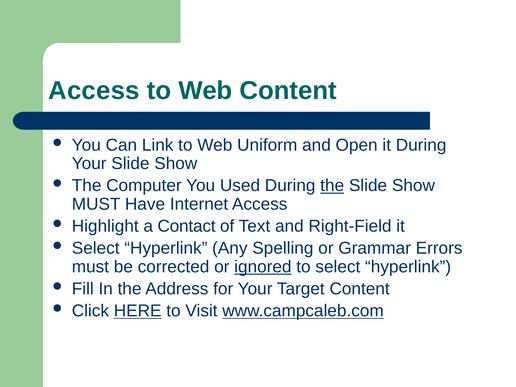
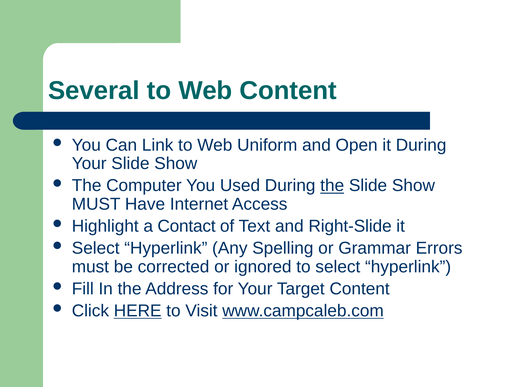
Access at (94, 91): Access -> Several
Right-Field: Right-Field -> Right-Slide
ignored underline: present -> none
